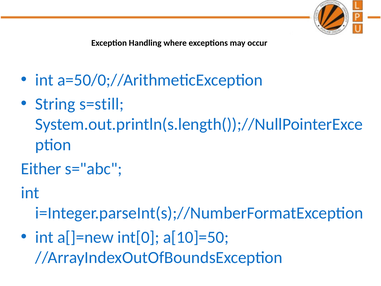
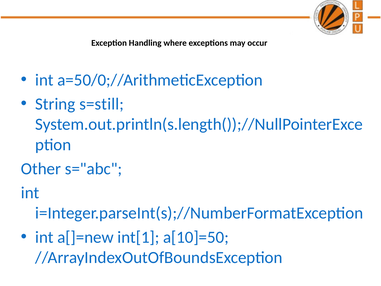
Either: Either -> Other
int[0: int[0 -> int[1
